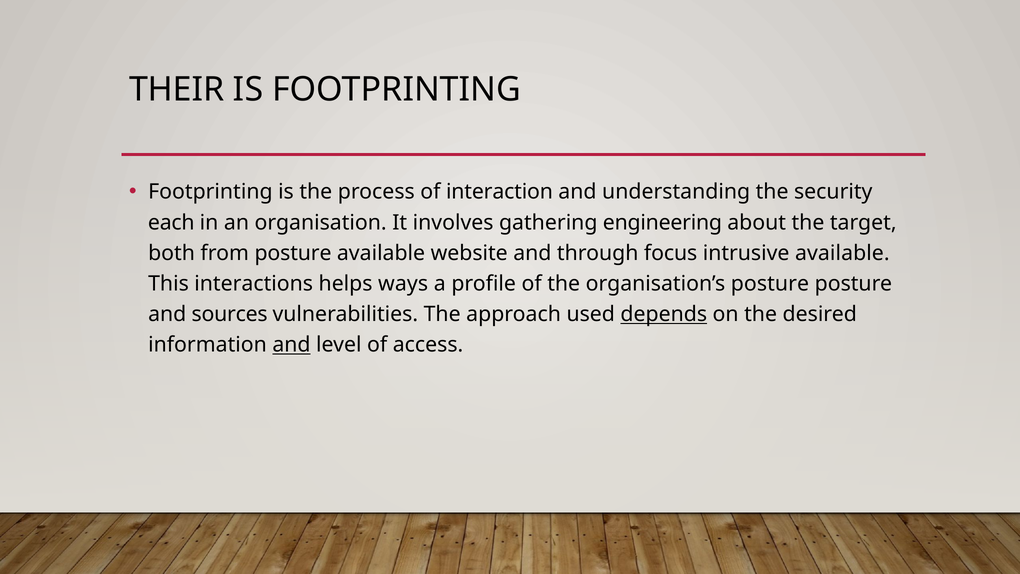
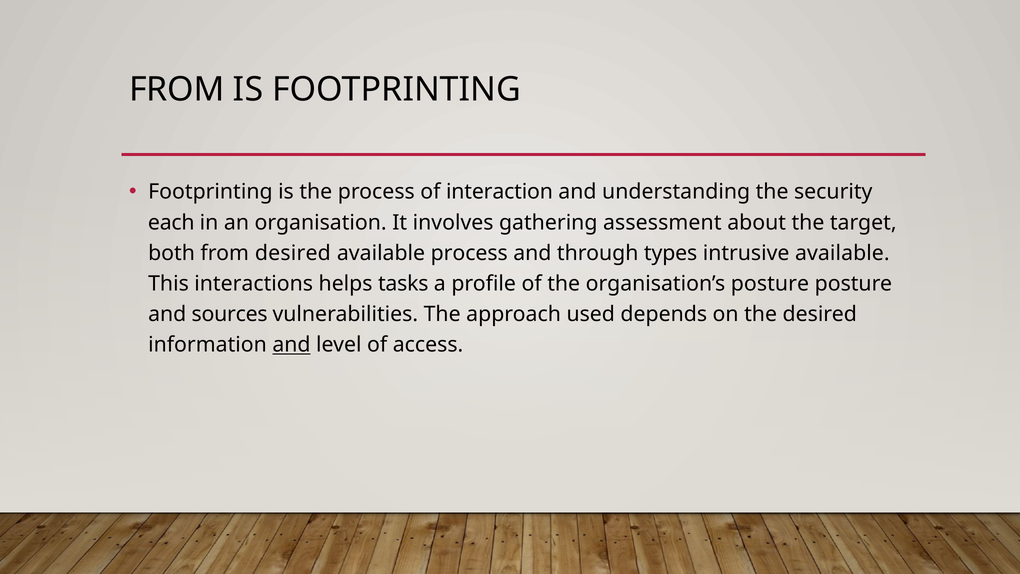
THEIR at (177, 89): THEIR -> FROM
engineering: engineering -> assessment
from posture: posture -> desired
available website: website -> process
focus: focus -> types
ways: ways -> tasks
depends underline: present -> none
